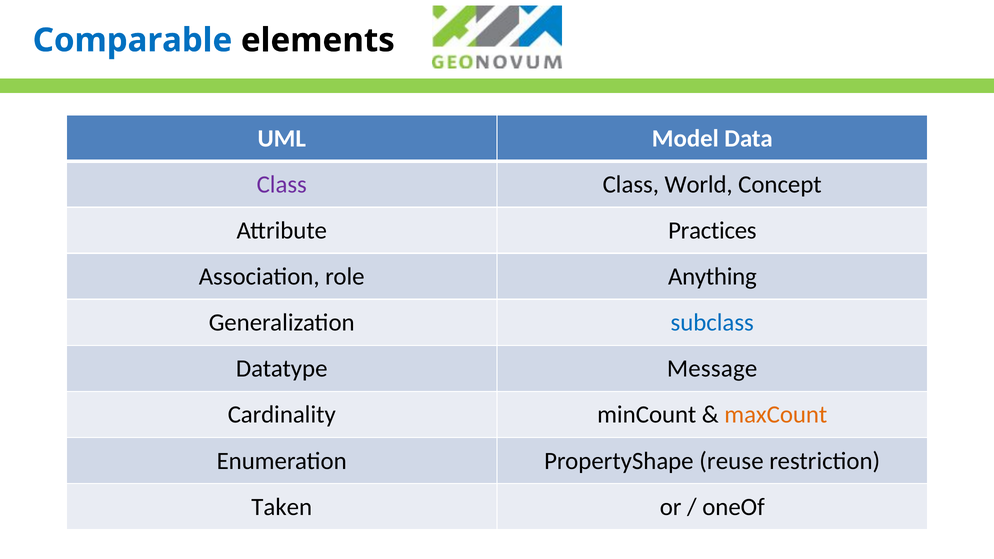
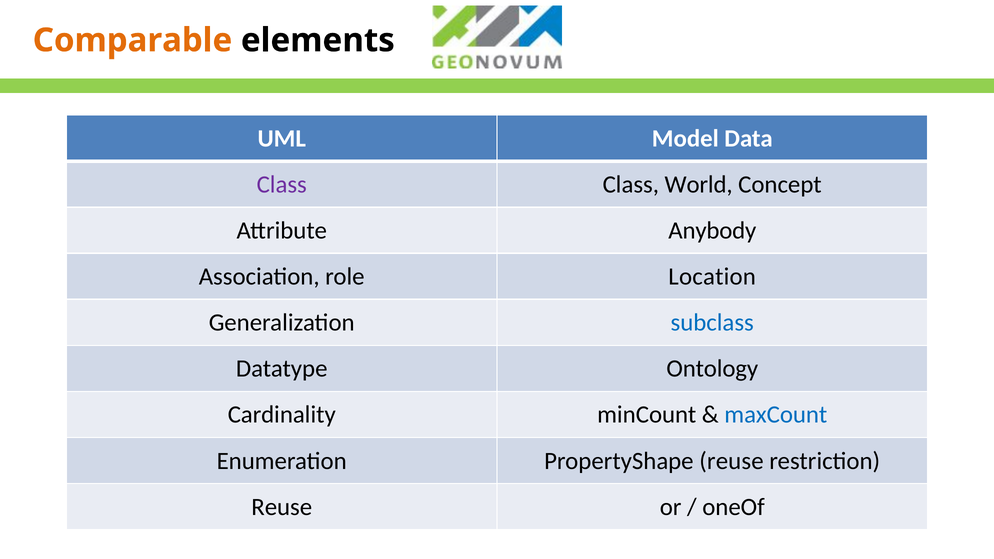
Comparable colour: blue -> orange
Practices: Practices -> Anybody
Anything: Anything -> Location
Message: Message -> Ontology
maxCount colour: orange -> blue
Taken at (282, 507): Taken -> Reuse
